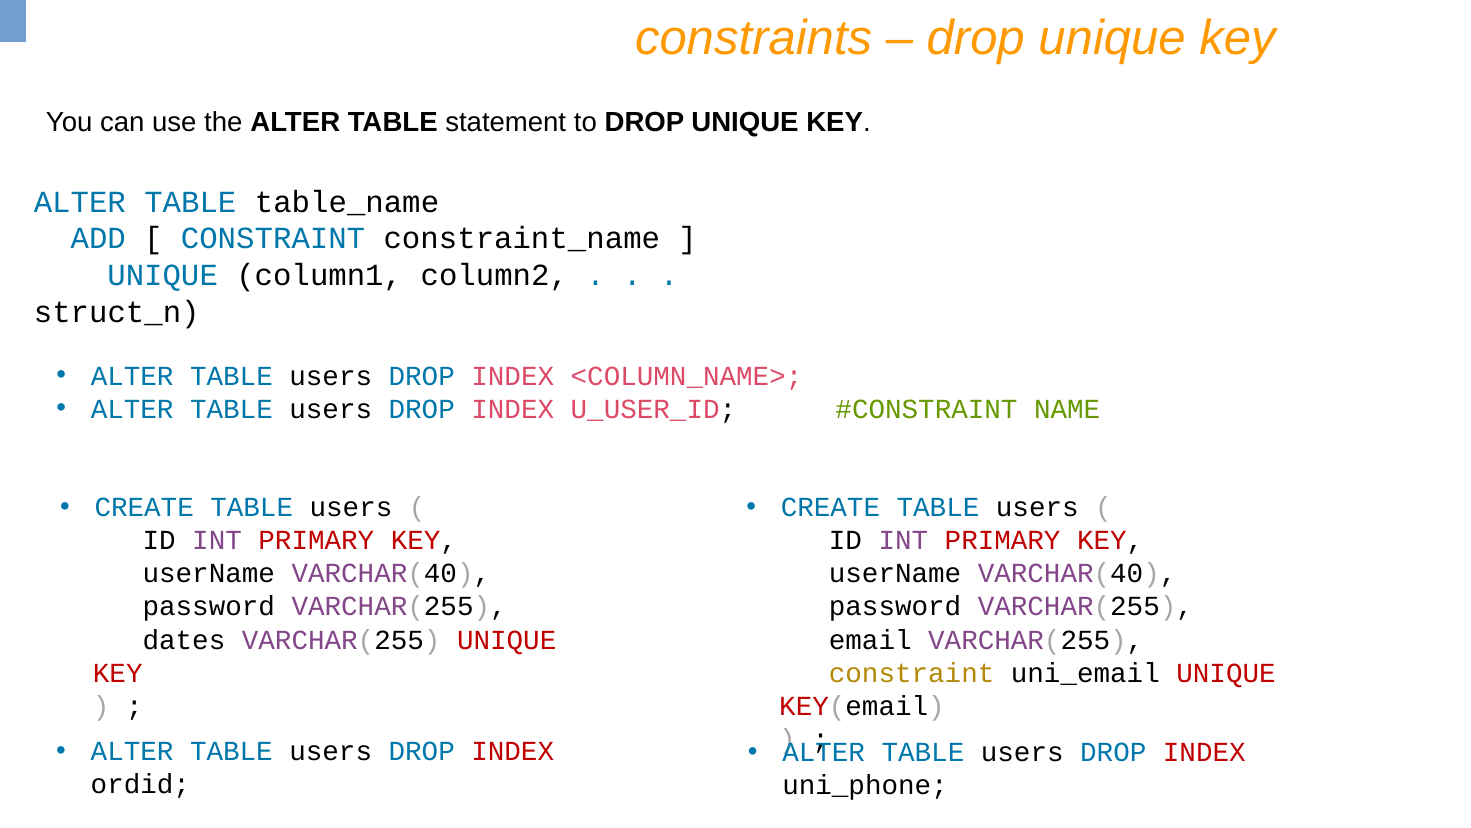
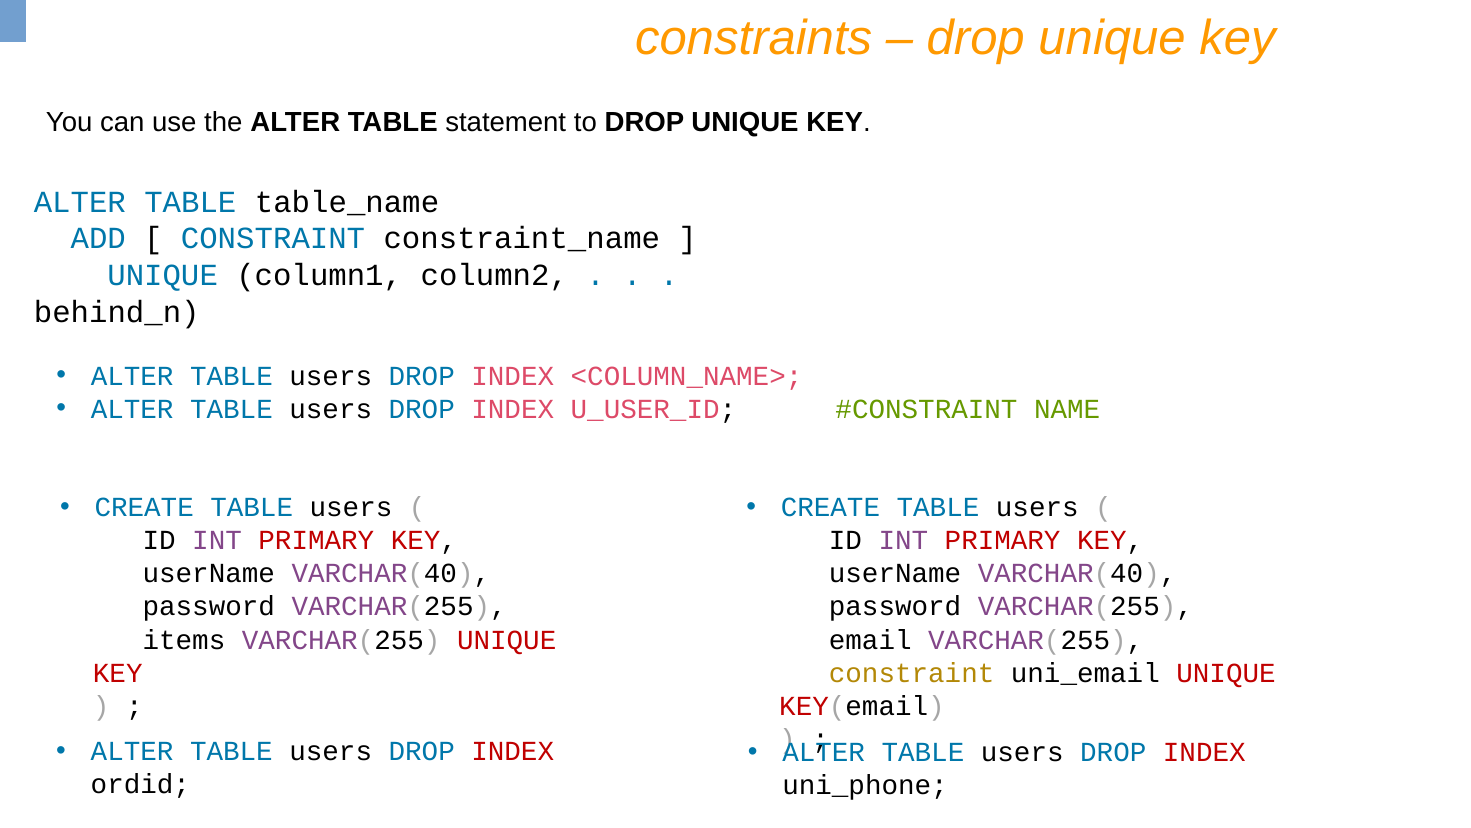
struct_n: struct_n -> behind_n
dates: dates -> items
